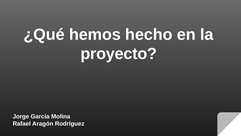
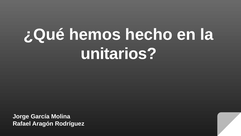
proyecto: proyecto -> unitarios
